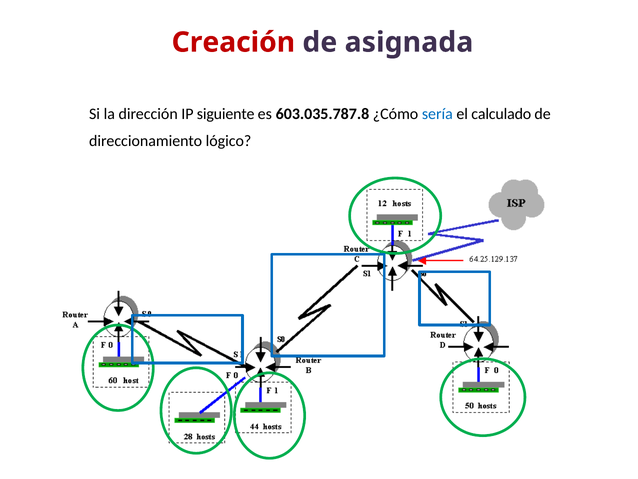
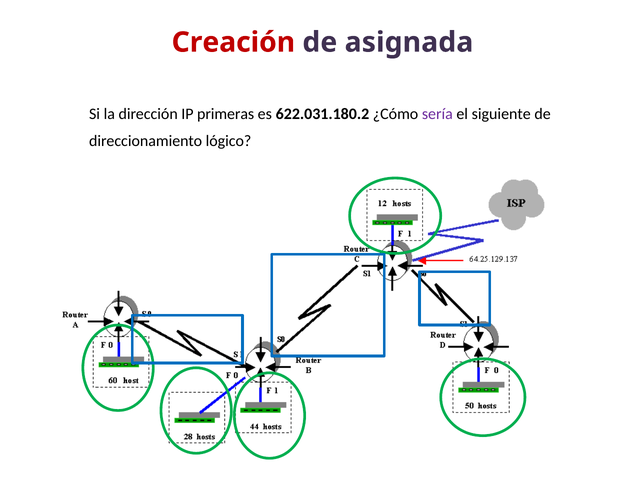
siguiente: siguiente -> primeras
603.035.787.8: 603.035.787.8 -> 622.031.180.2
sería colour: blue -> purple
calculado: calculado -> siguiente
